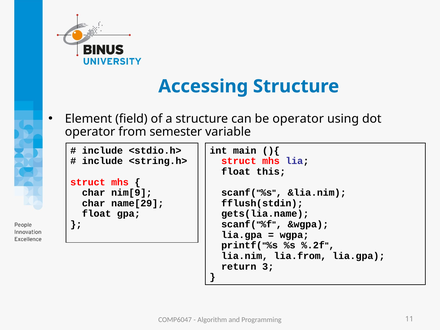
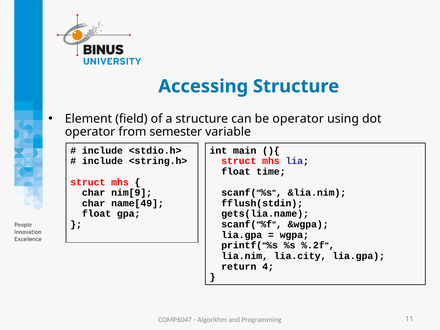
this: this -> time
name[29: name[29 -> name[49
lia.from: lia.from -> lia.city
3: 3 -> 4
